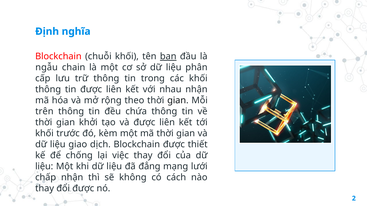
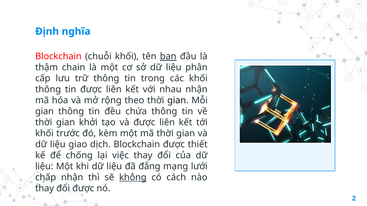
ngẫu: ngẫu -> thậm
trên at (44, 112): trên -> gian
không underline: none -> present
